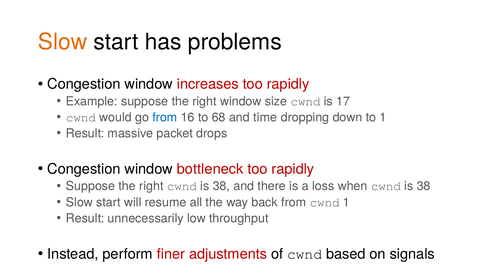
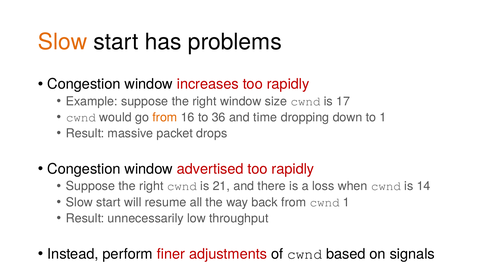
from at (165, 117) colour: blue -> orange
68: 68 -> 36
bottleneck: bottleneck -> advertised
right cwnd is 38: 38 -> 21
when cwnd is 38: 38 -> 14
